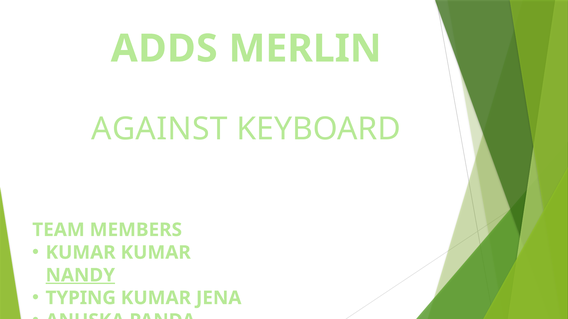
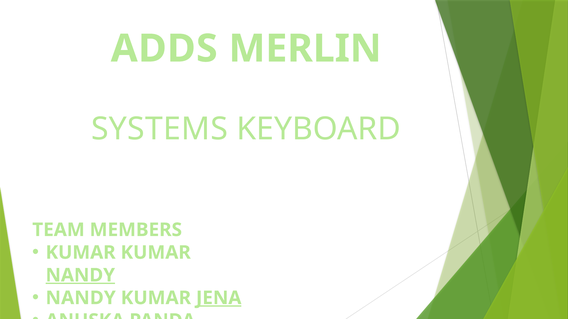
AGAINST: AGAINST -> SYSTEMS
TYPING at (81, 298): TYPING -> NANDY
JENA underline: none -> present
